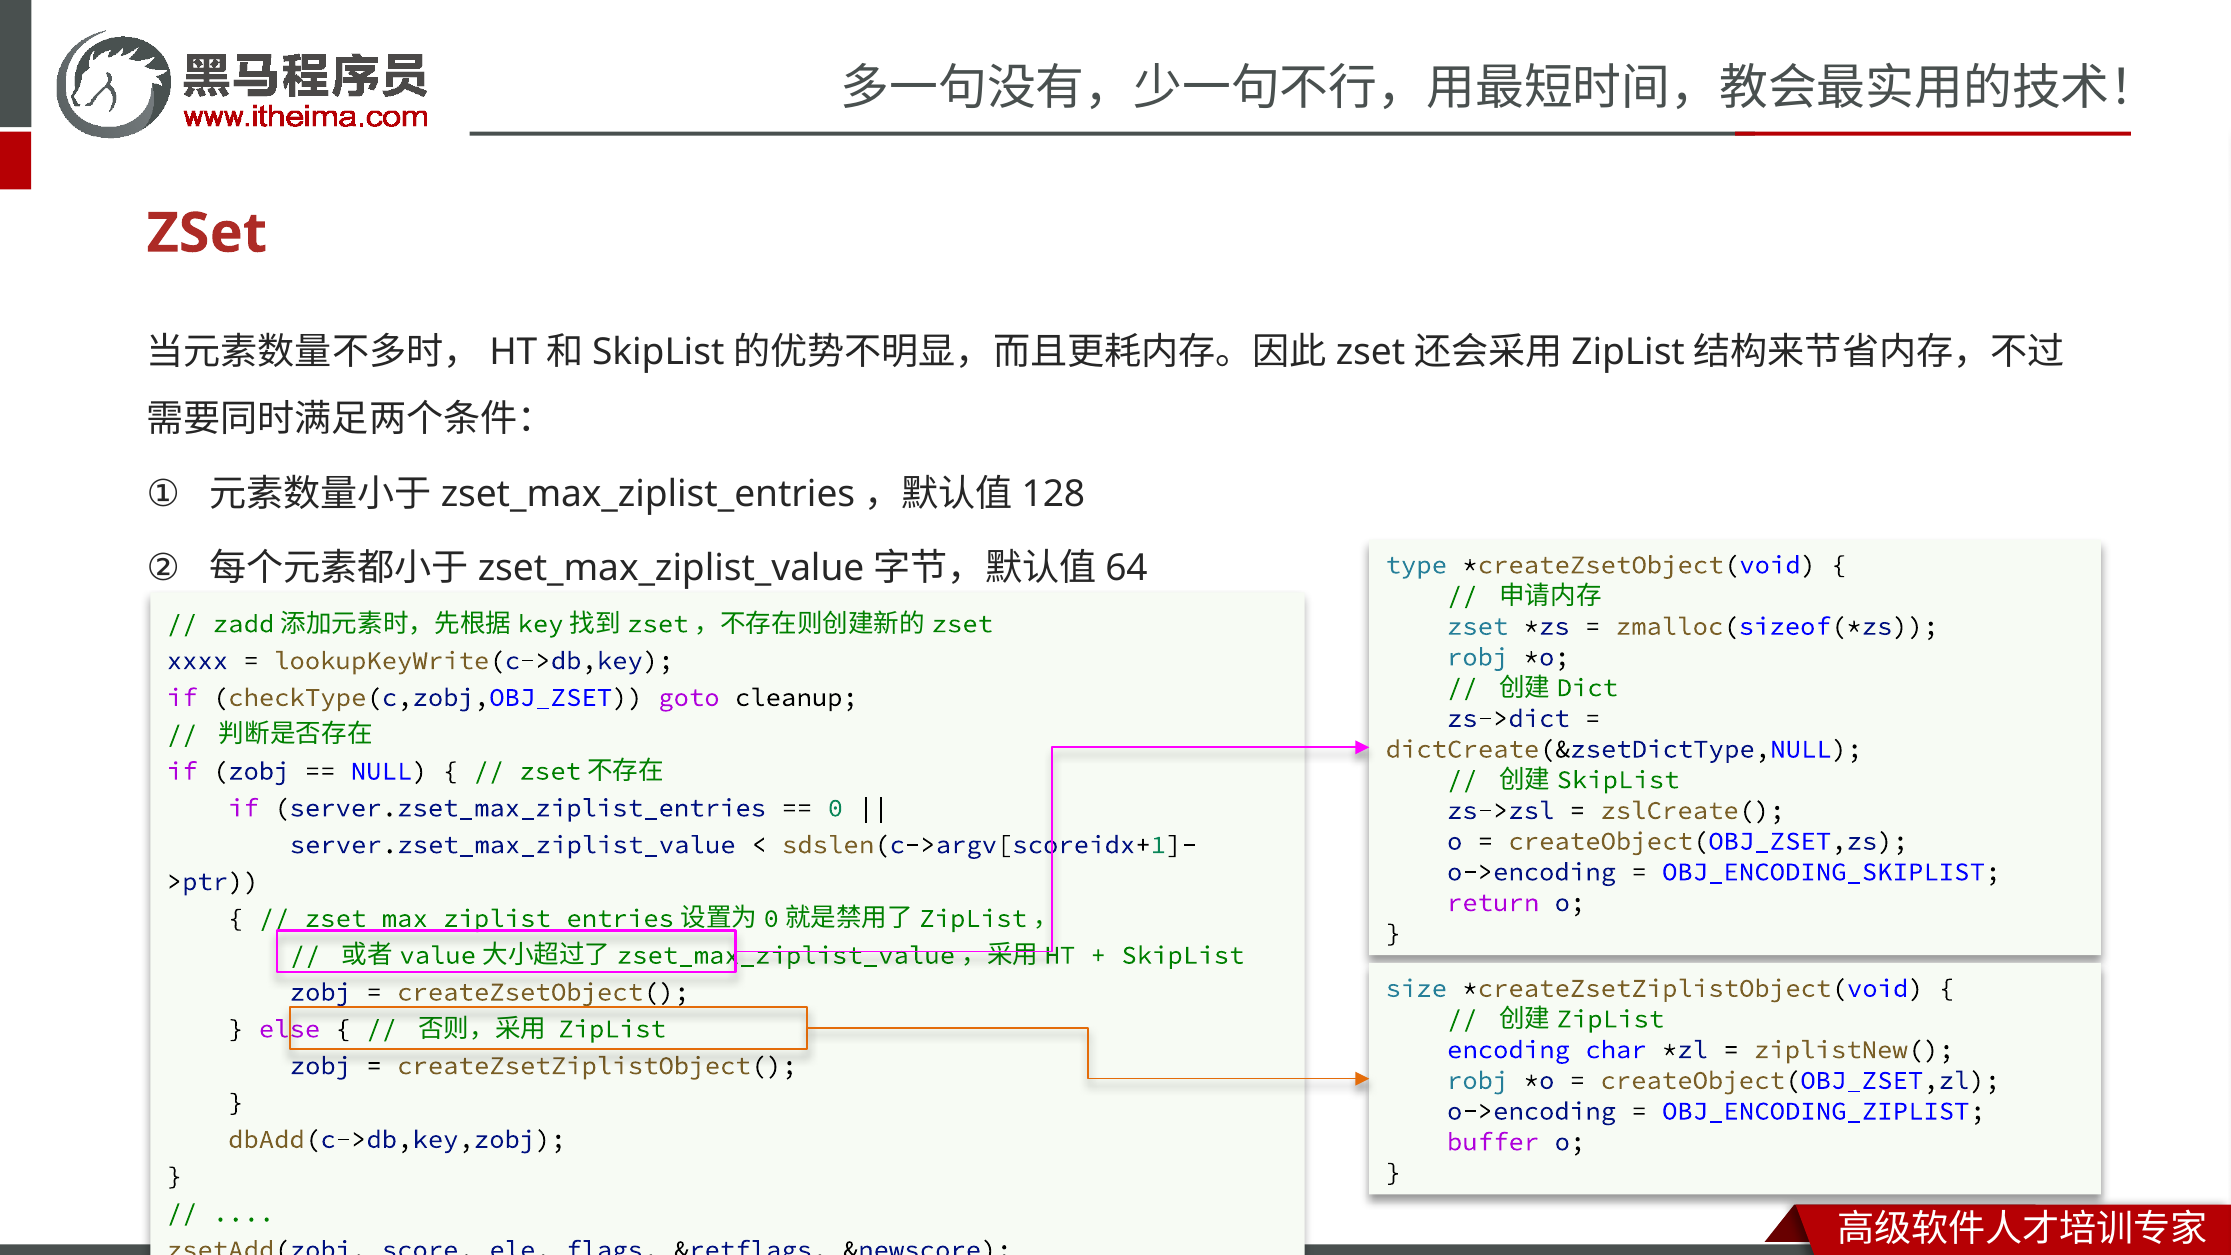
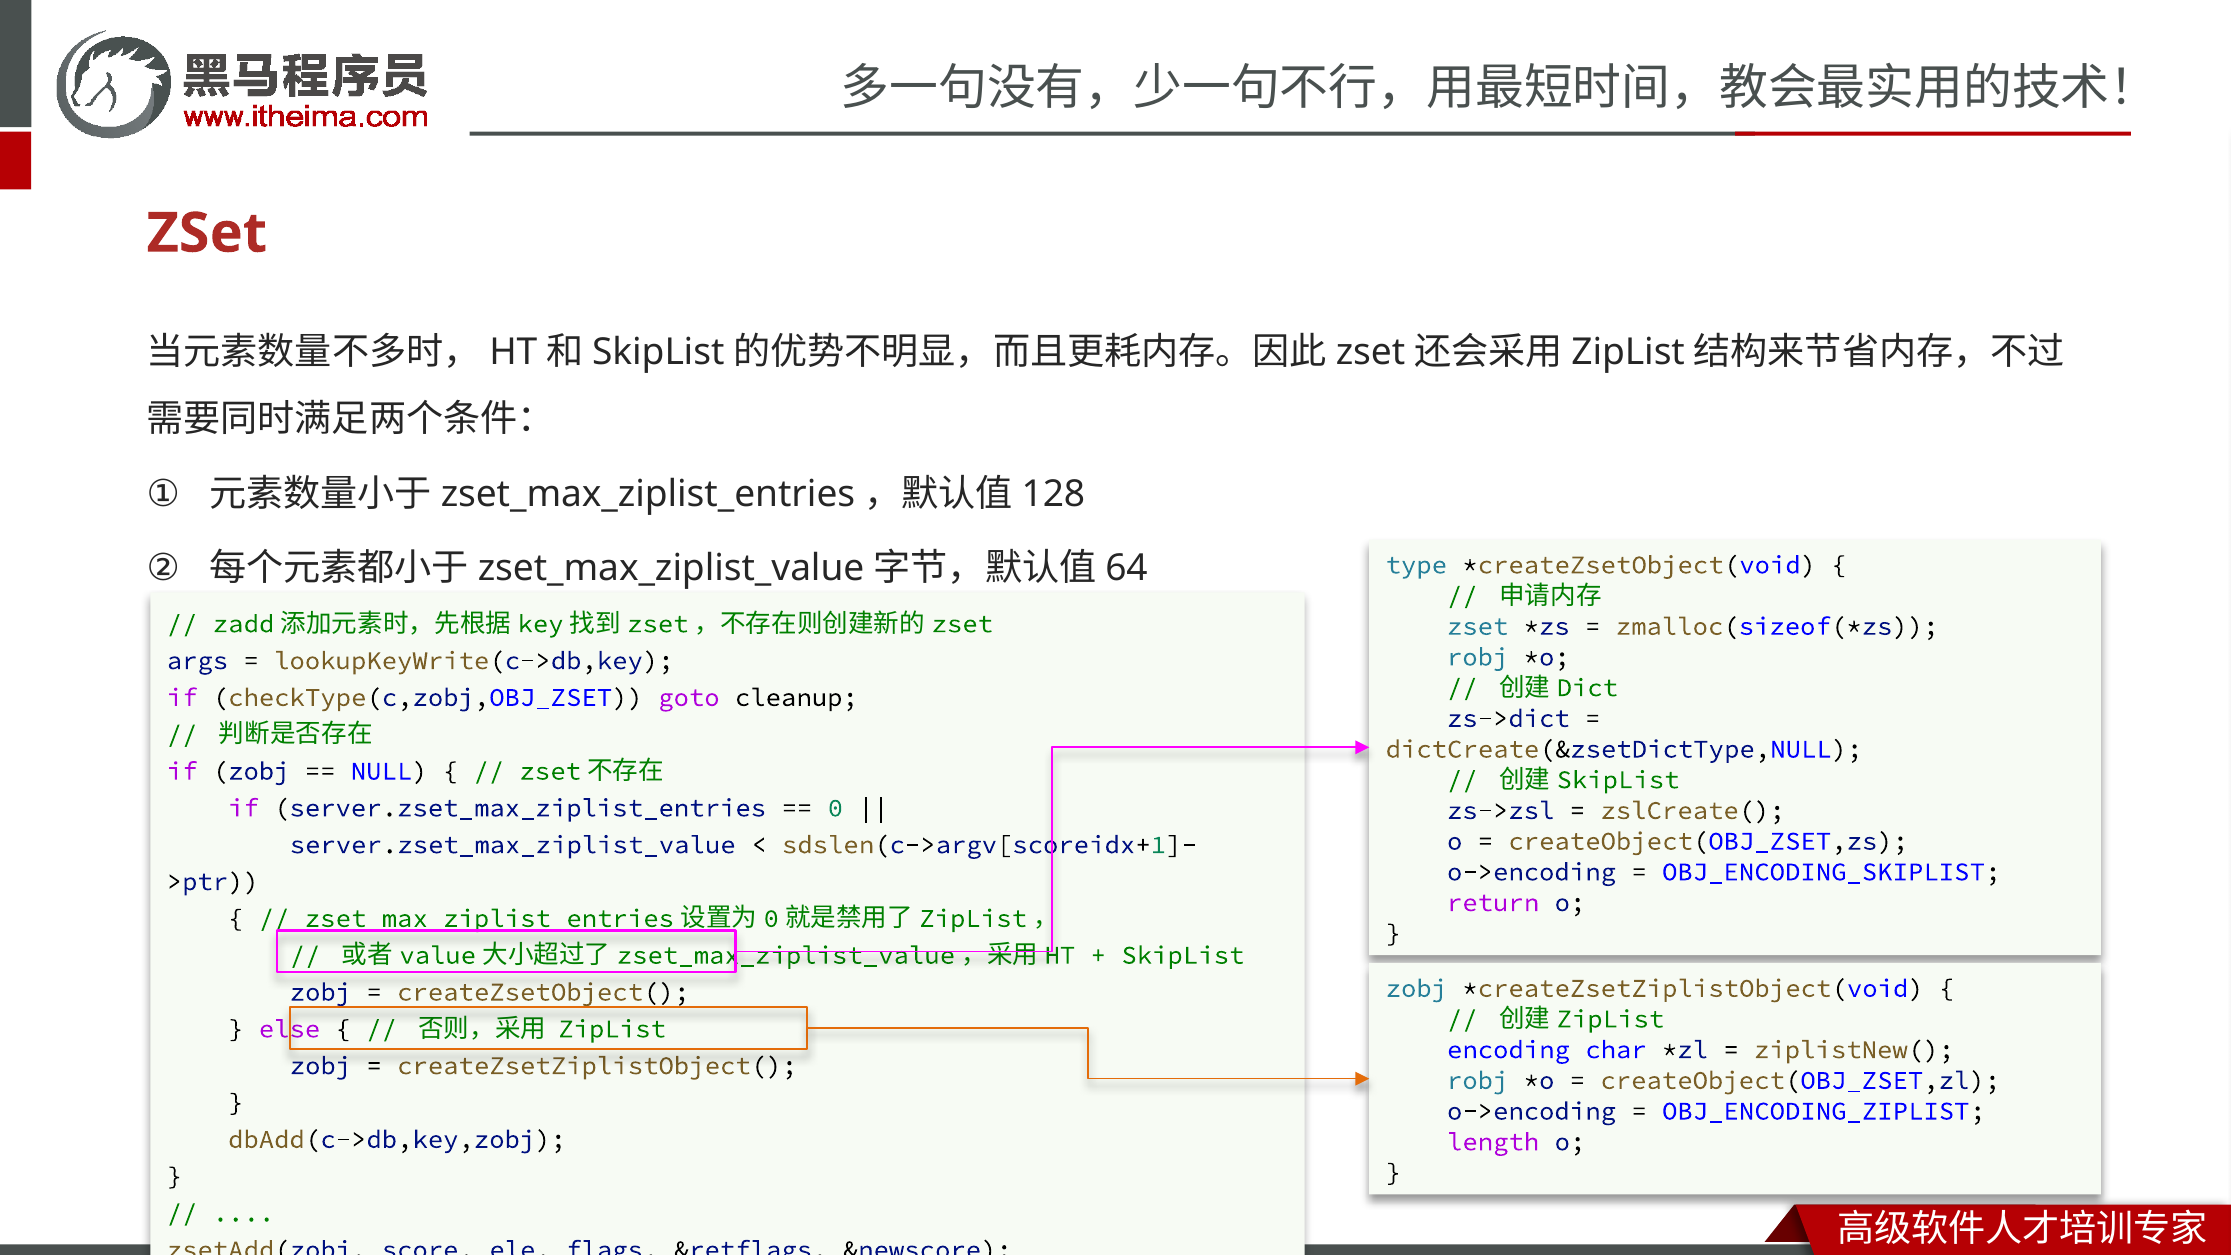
xxxx: xxxx -> args
size at (1416, 988): size -> zobj
buffer: buffer -> length
